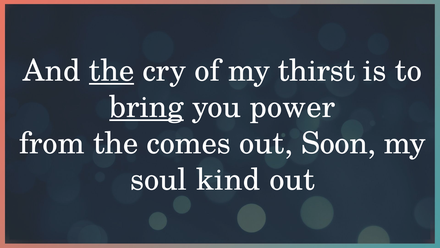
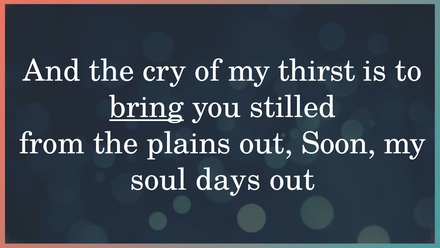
the at (112, 71) underline: present -> none
power: power -> stilled
comes: comes -> plains
kind: kind -> days
